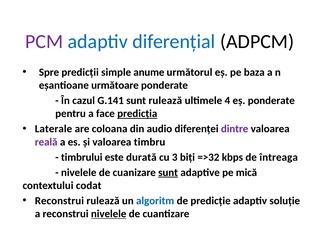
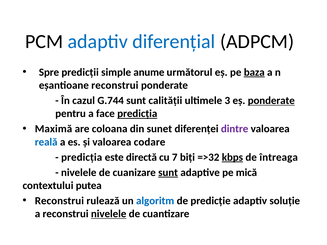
PCM colour: purple -> black
baza underline: none -> present
eșantioane următoare: următoare -> reconstrui
G.141: G.141 -> G.744
sunt rulează: rulează -> calității
4: 4 -> 3
ponderate at (271, 101) underline: none -> present
Laterale: Laterale -> Maximă
audio: audio -> sunet
reală colour: purple -> blue
timbru: timbru -> codare
timbrului at (82, 157): timbrului -> predicția
durată: durată -> directă
3: 3 -> 7
kbps underline: none -> present
codat: codat -> putea
